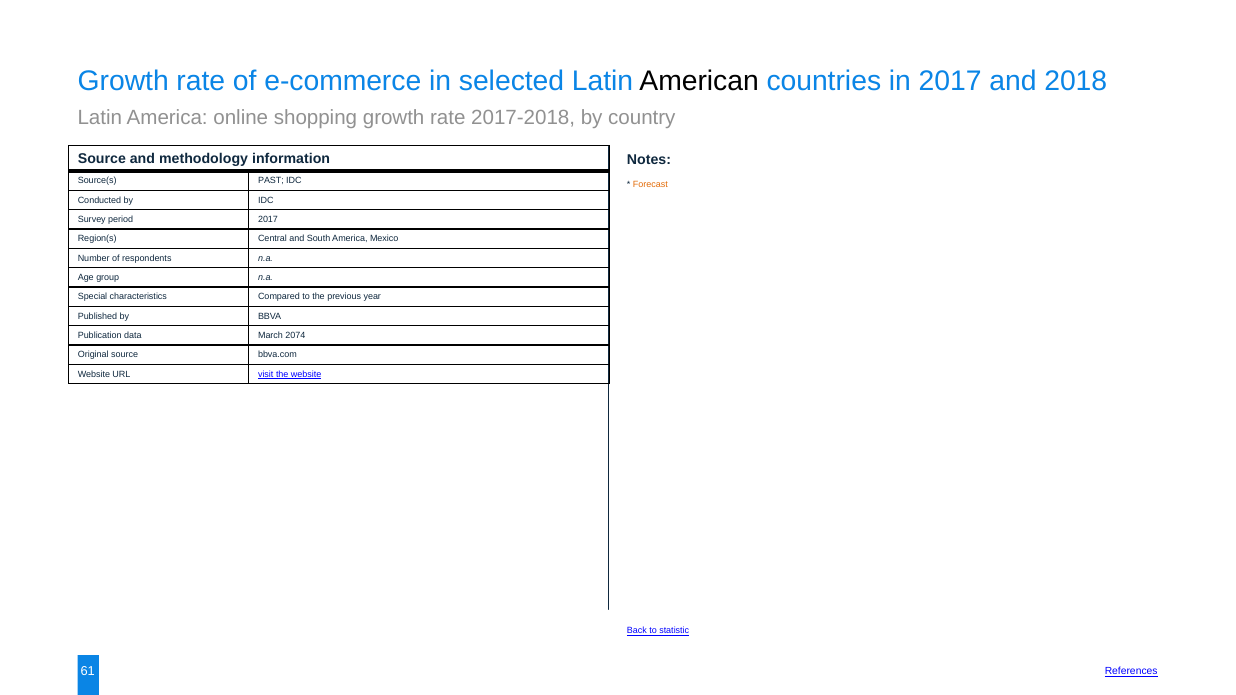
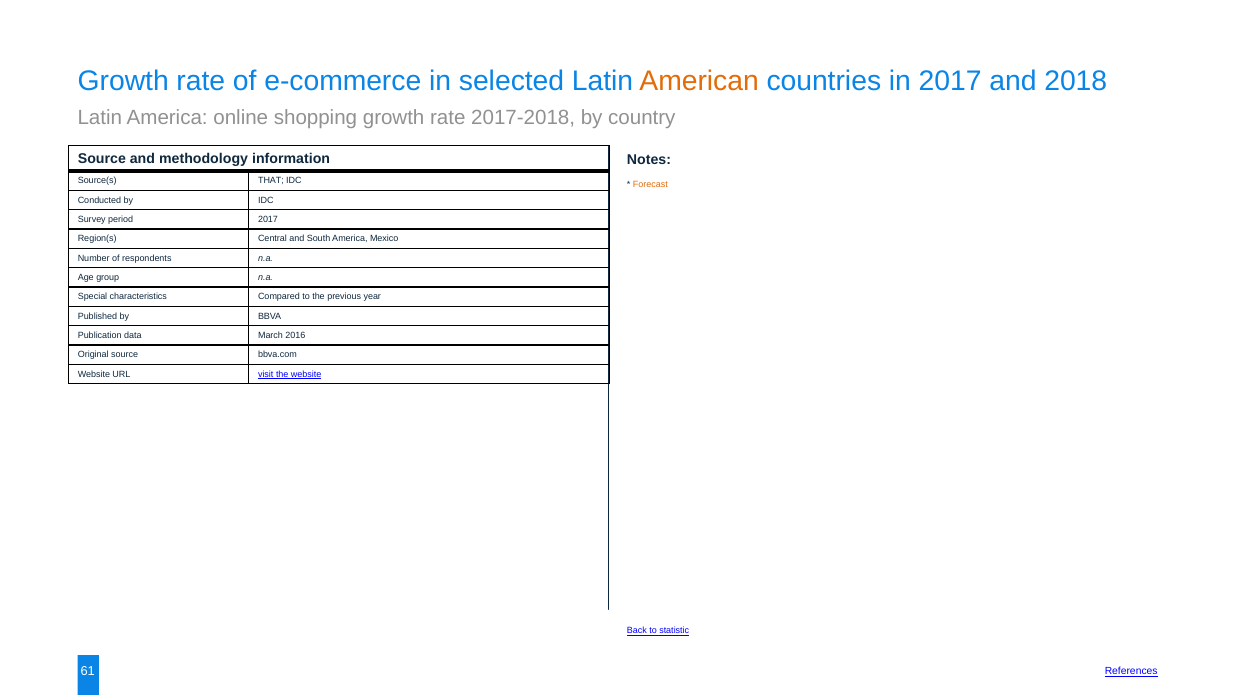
American colour: black -> orange
PAST: PAST -> THAT
2074: 2074 -> 2016
